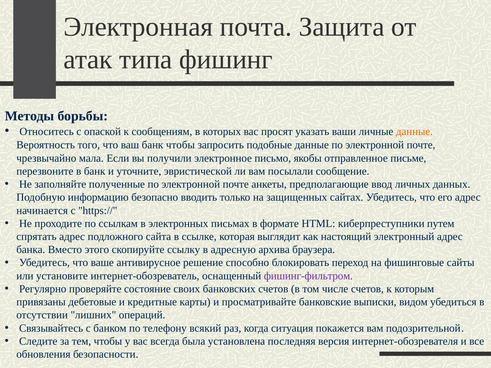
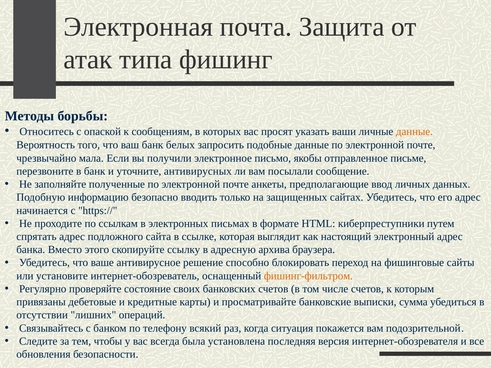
банк чтобы: чтобы -> белых
эвристической: эвристической -> антивирусных
фишинг-фильтром colour: purple -> orange
видом: видом -> сумма
